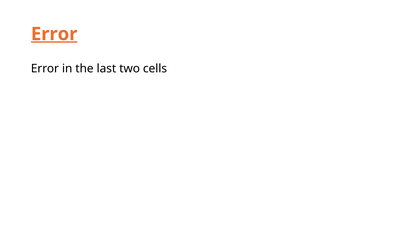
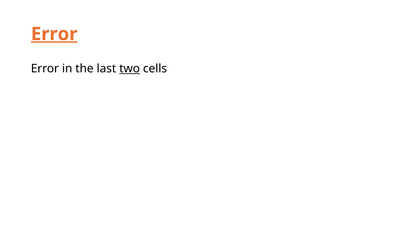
two underline: none -> present
